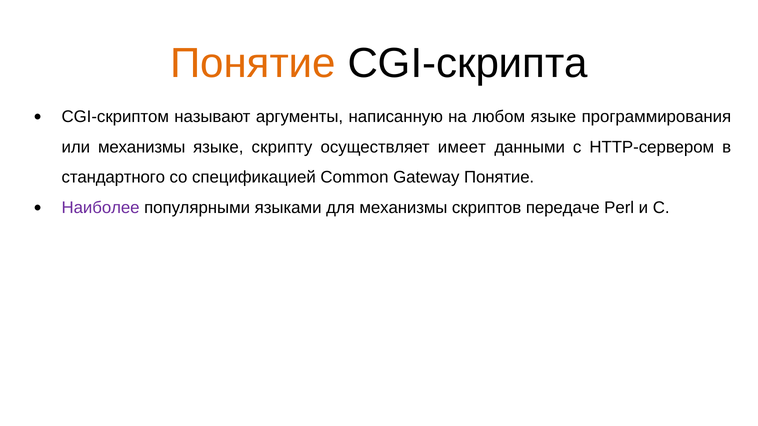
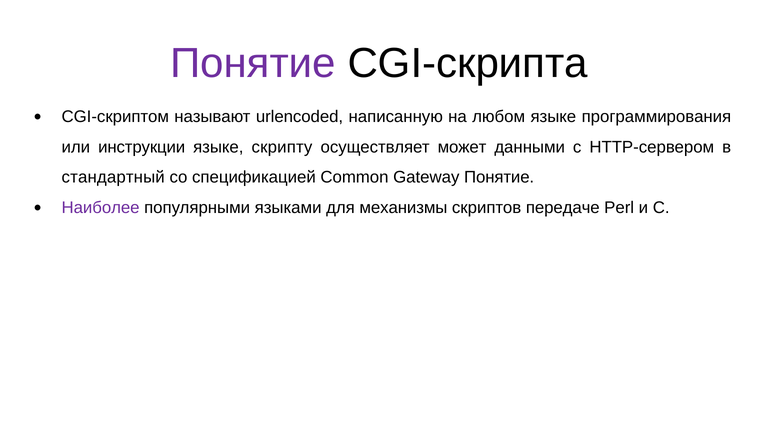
Понятие at (253, 64) colour: orange -> purple
аргументы: аргументы -> urlencoded
или механизмы: механизмы -> инструкции
имеет: имеет -> может
стандартного: стандартного -> стандартный
